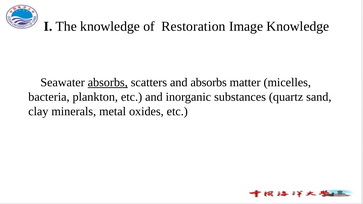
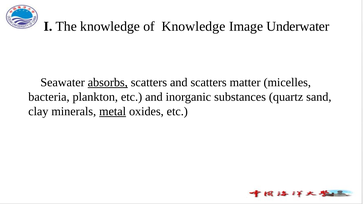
of Restoration: Restoration -> Knowledge
Image Knowledge: Knowledge -> Underwater
and absorbs: absorbs -> scatters
metal underline: none -> present
